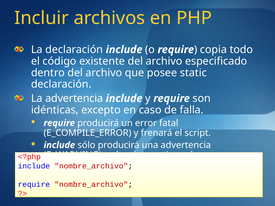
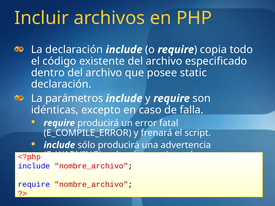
La advertencia: advertencia -> parámetros
